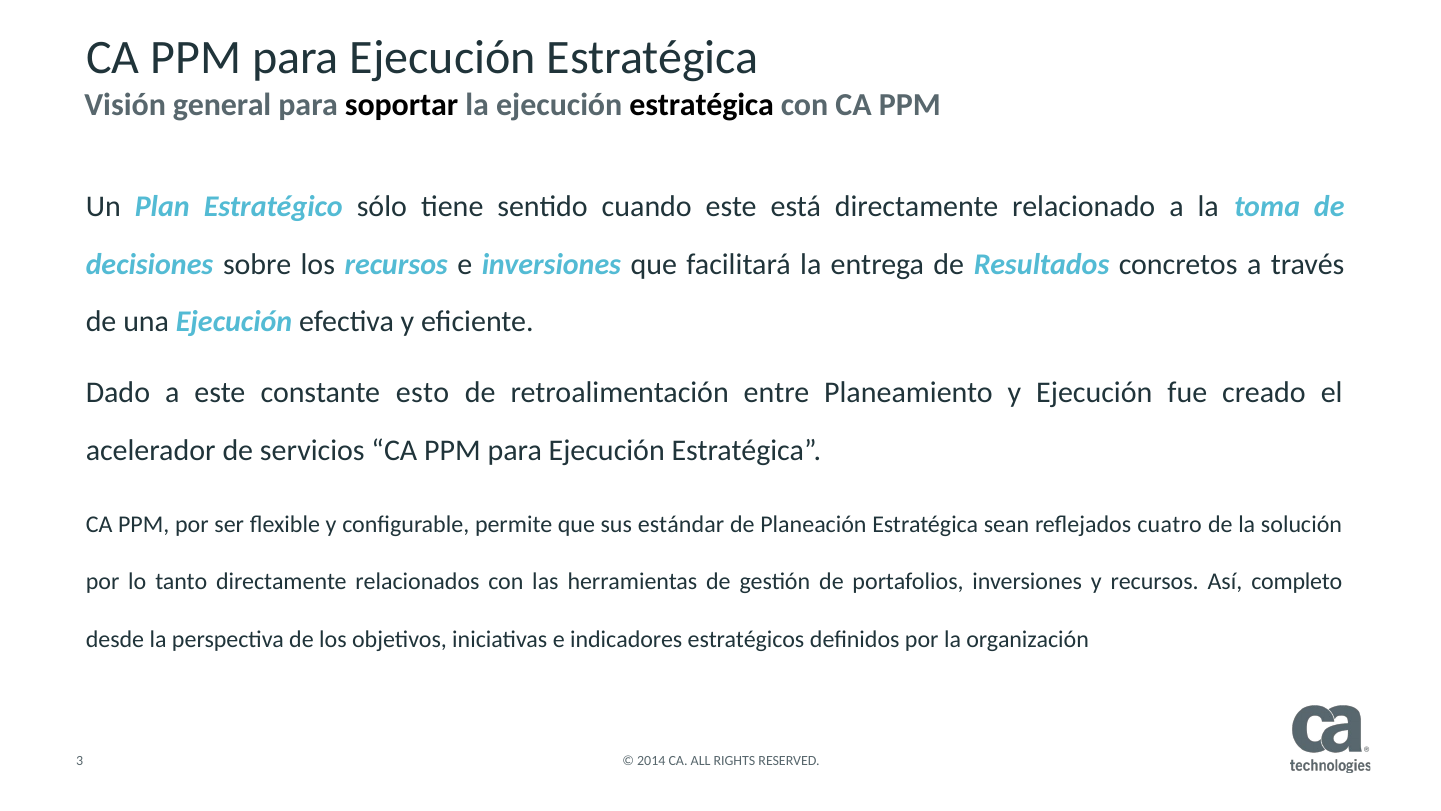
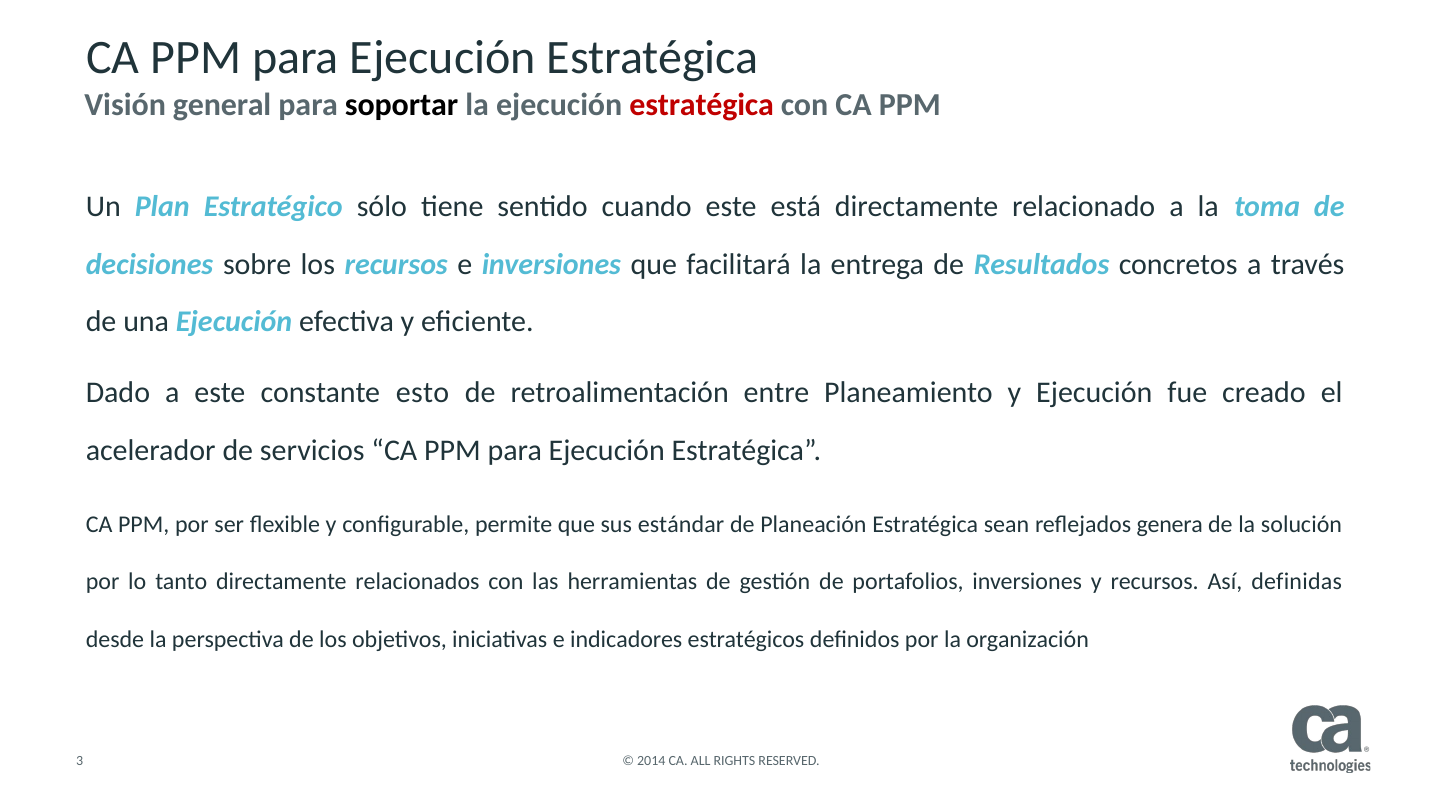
estratégica at (702, 105) colour: black -> red
cuatro: cuatro -> genera
completo: completo -> definidas
